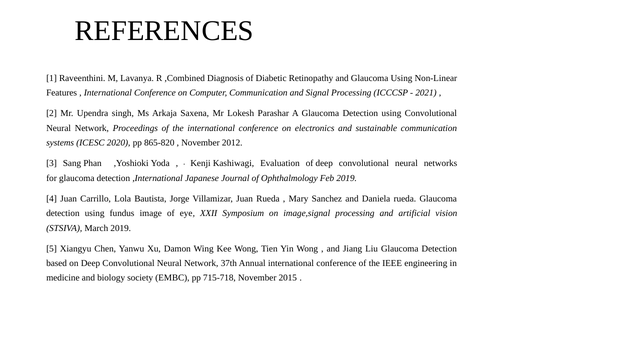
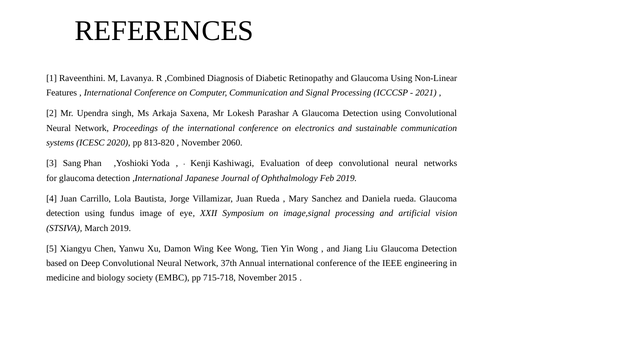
865-820: 865-820 -> 813-820
2012: 2012 -> 2060
